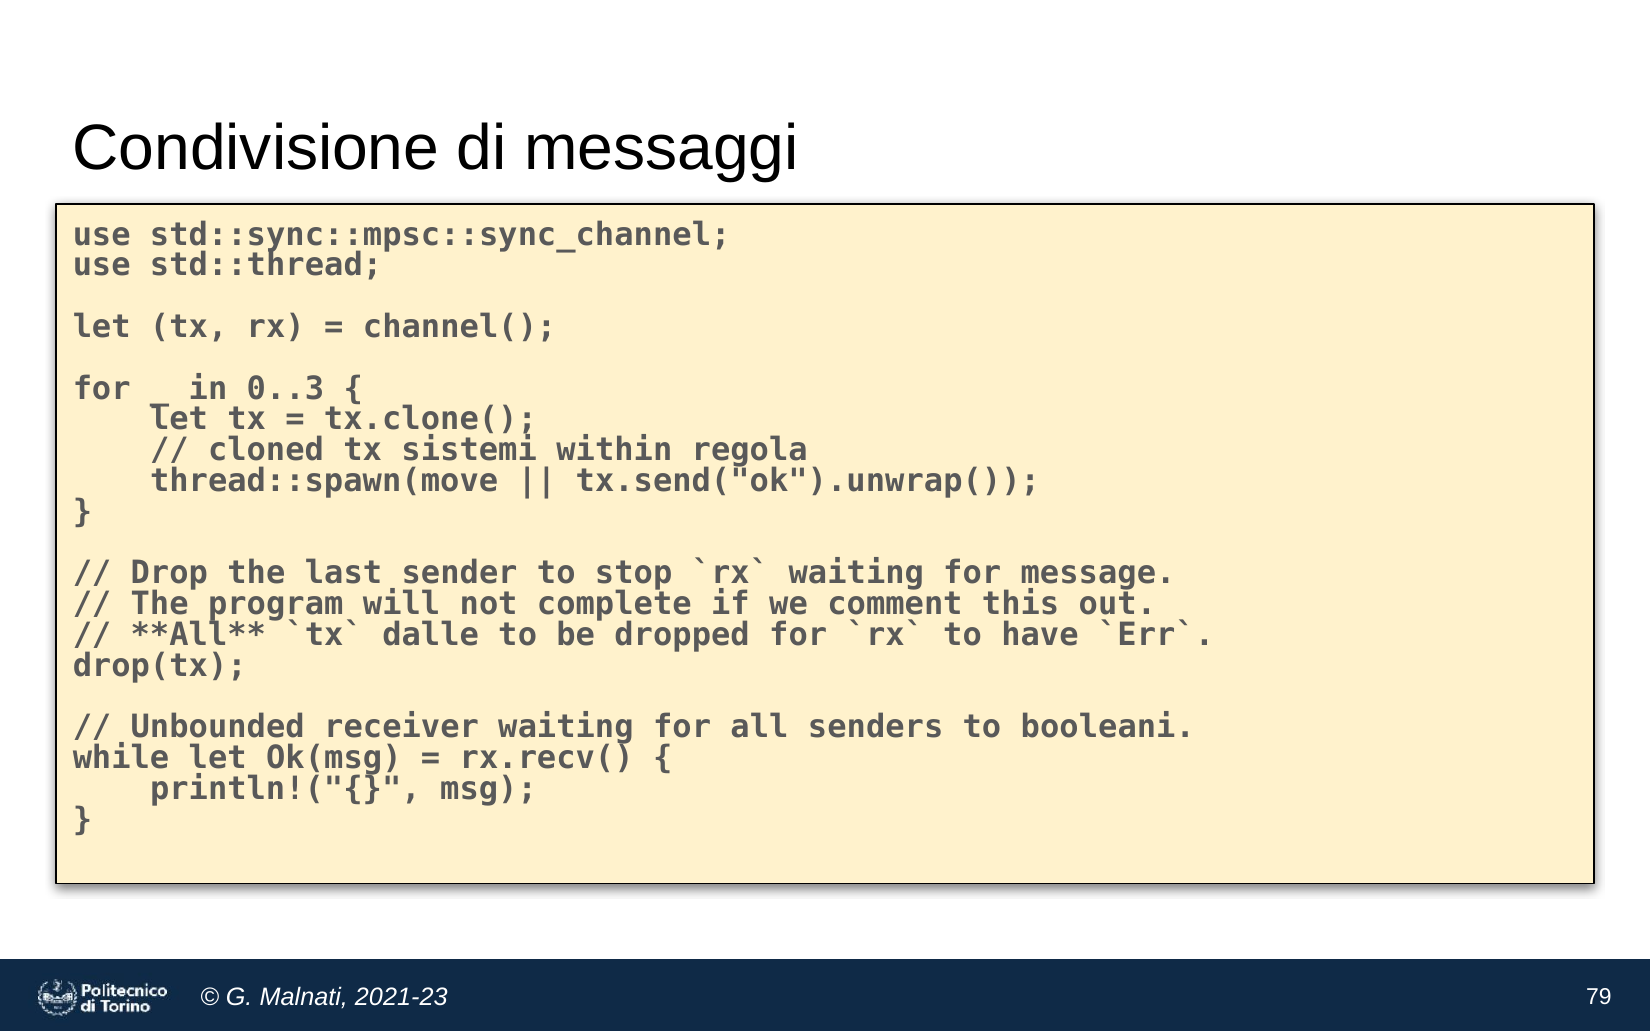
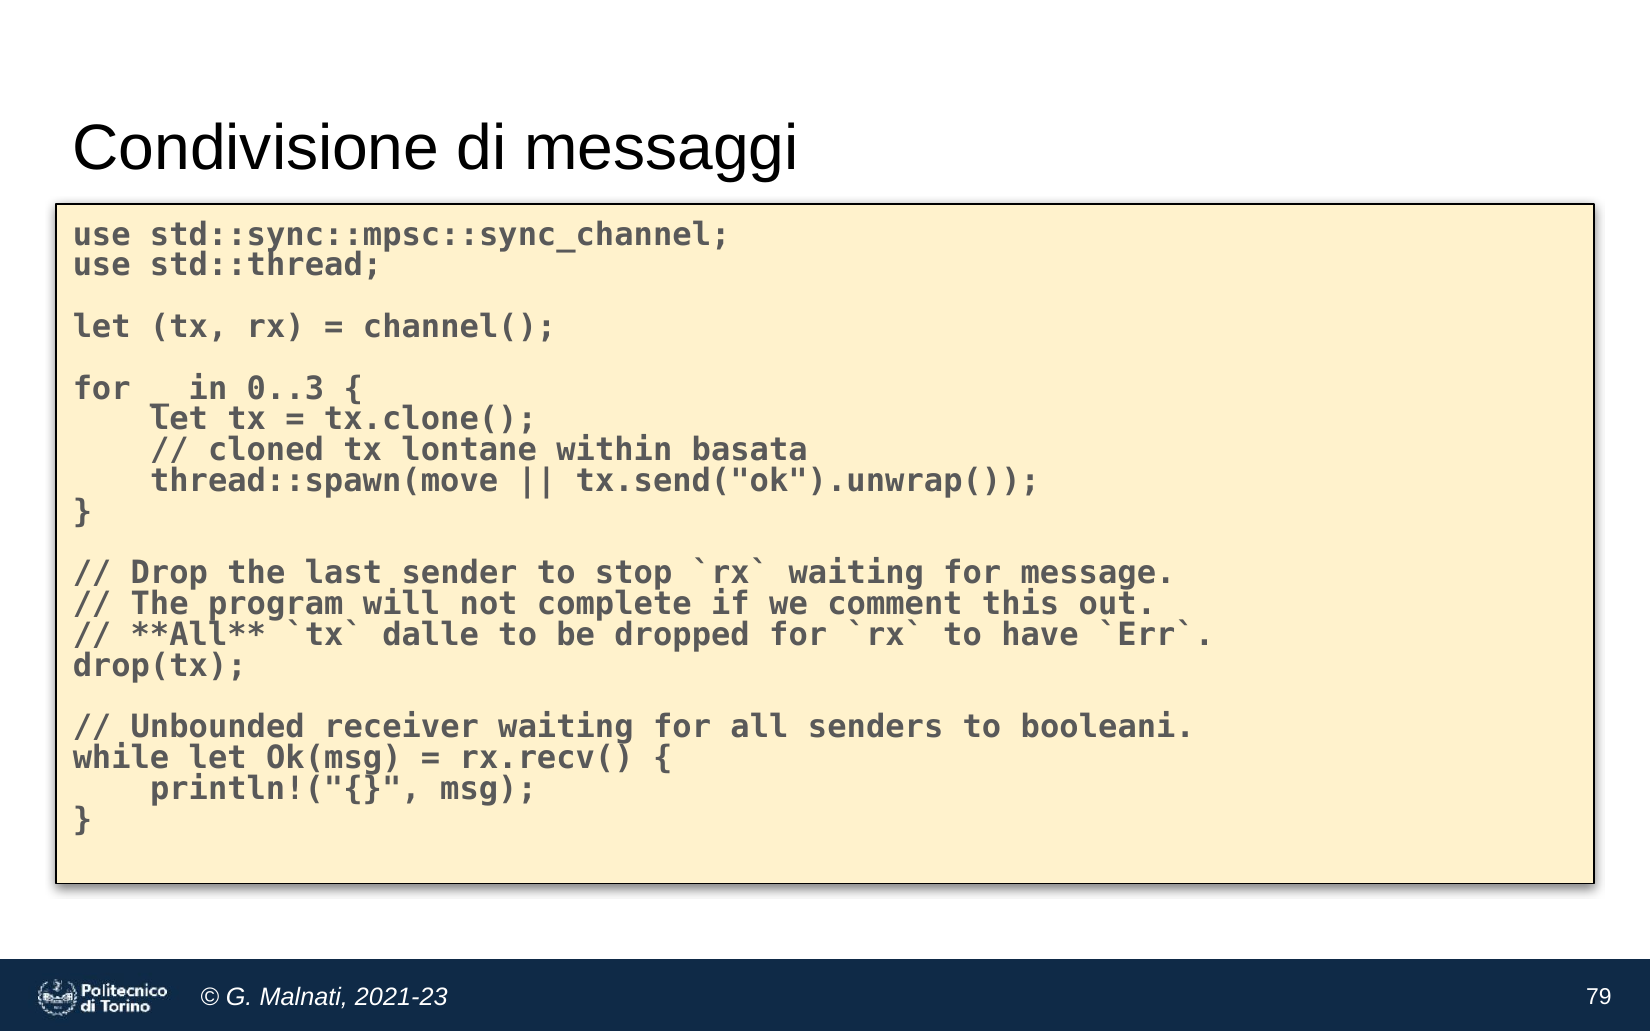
sistemi: sistemi -> lontane
regola: regola -> basata
